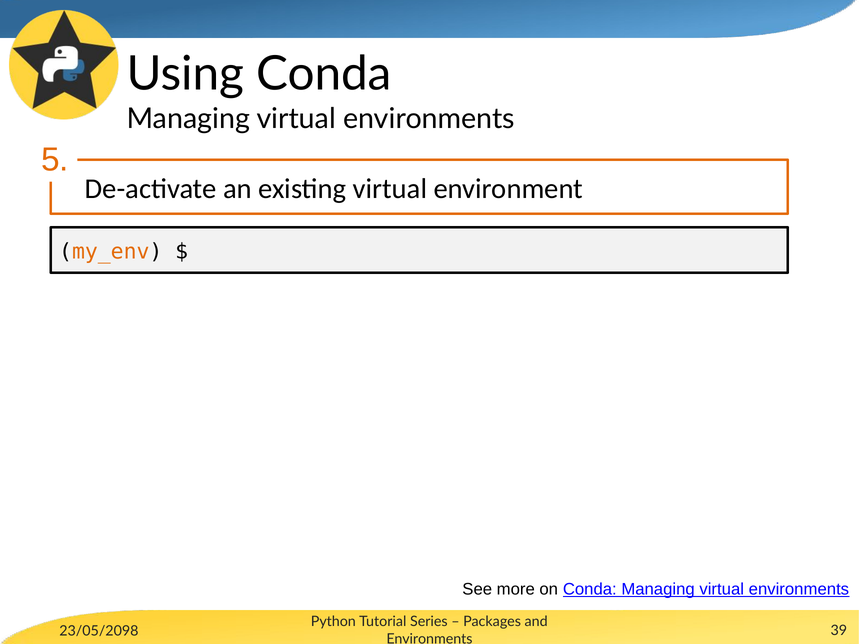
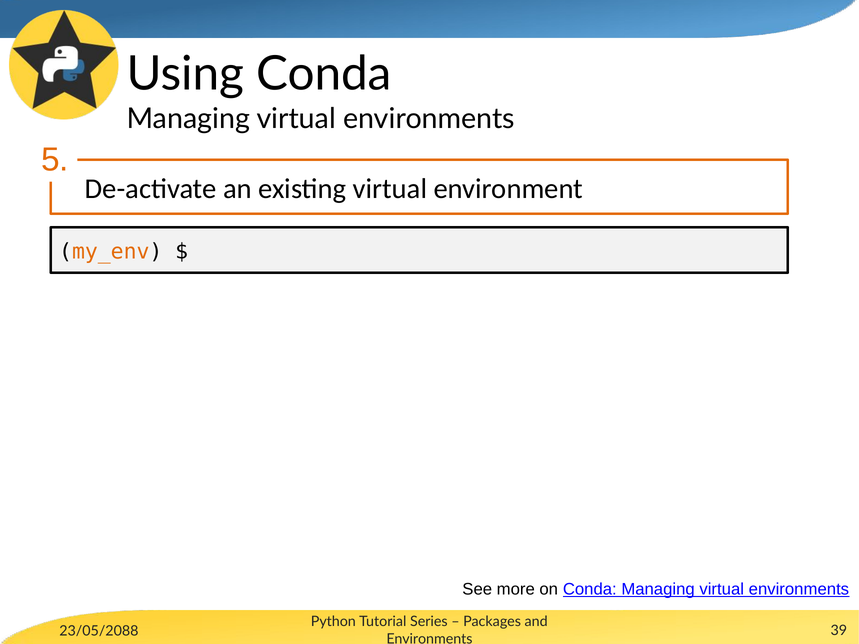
23/05/2098: 23/05/2098 -> 23/05/2088
